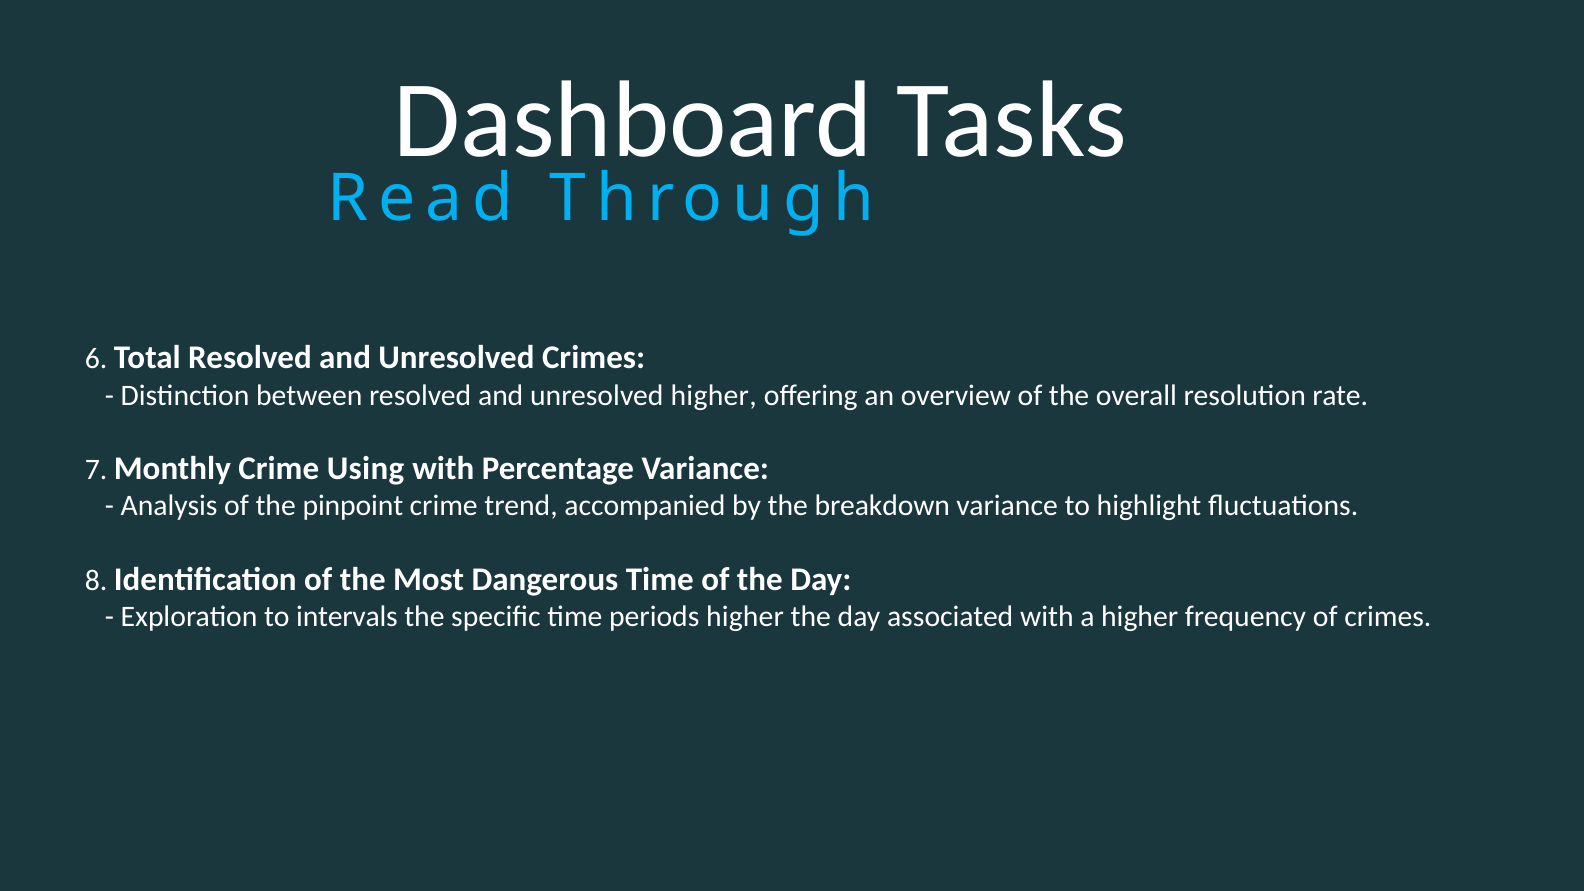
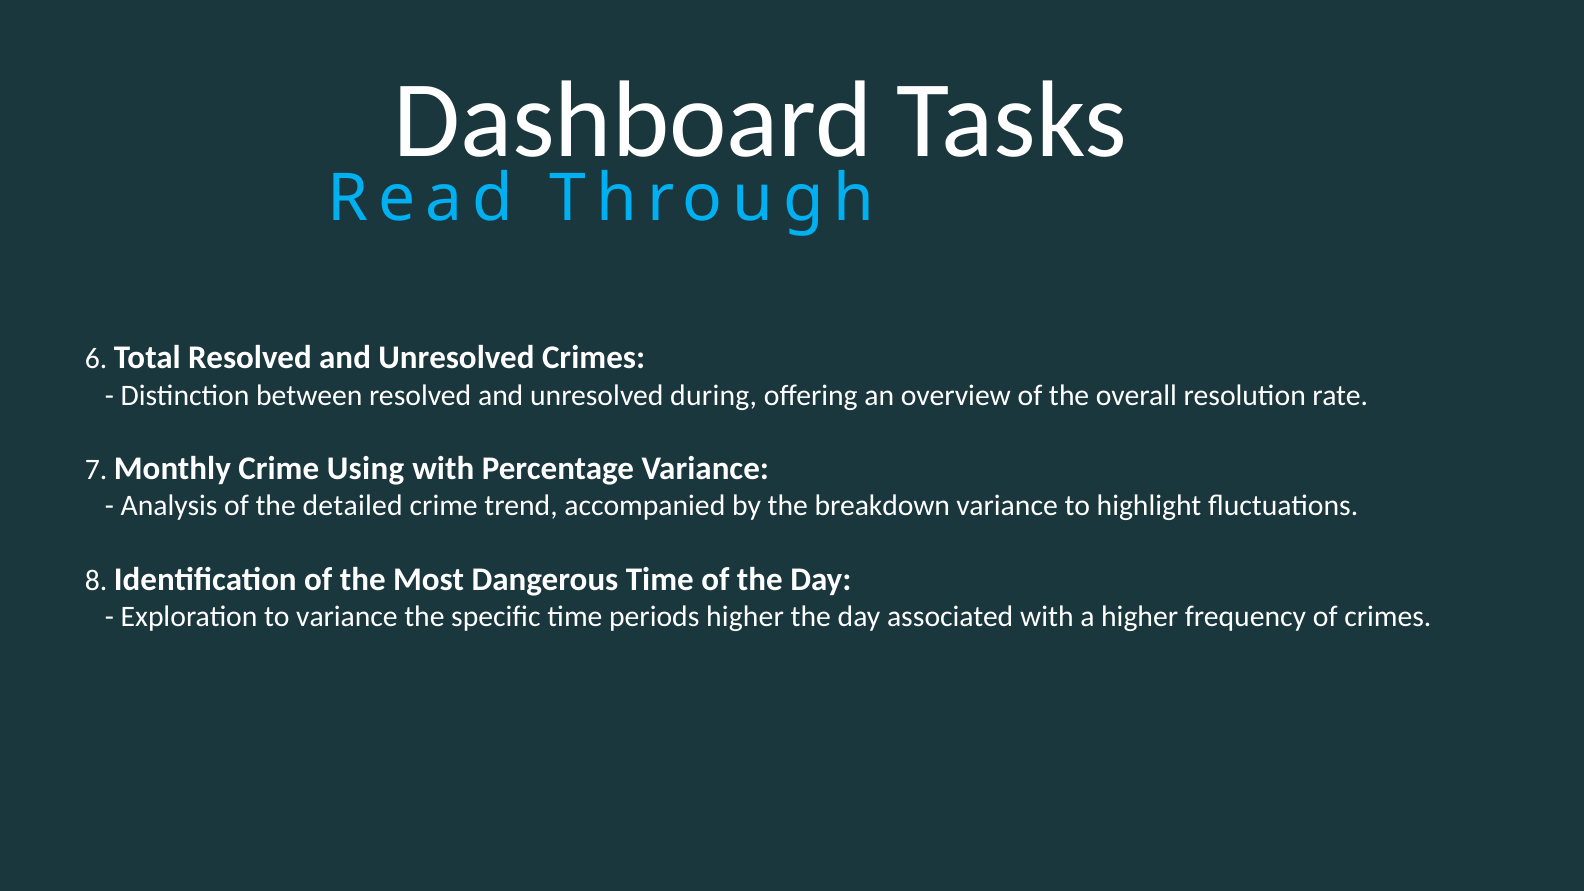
unresolved higher: higher -> during
pinpoint: pinpoint -> detailed
to intervals: intervals -> variance
